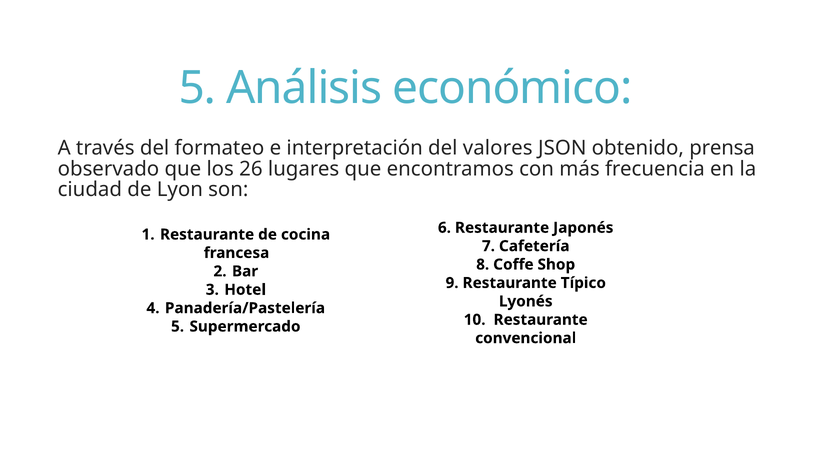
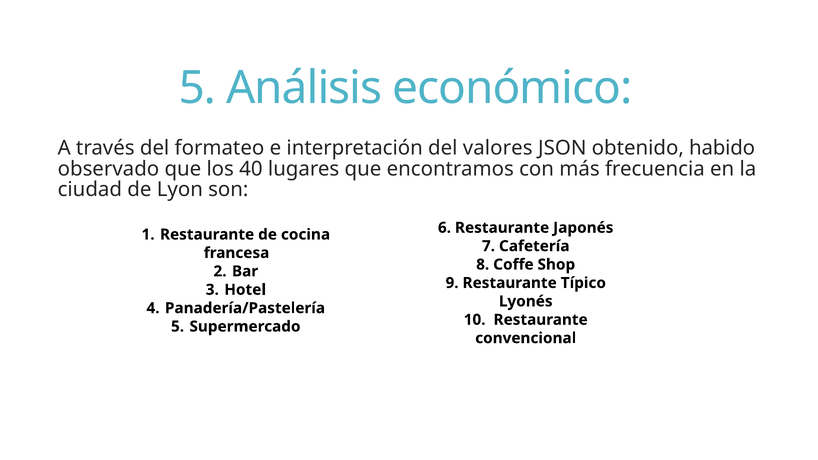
prensa: prensa -> habido
26: 26 -> 40
